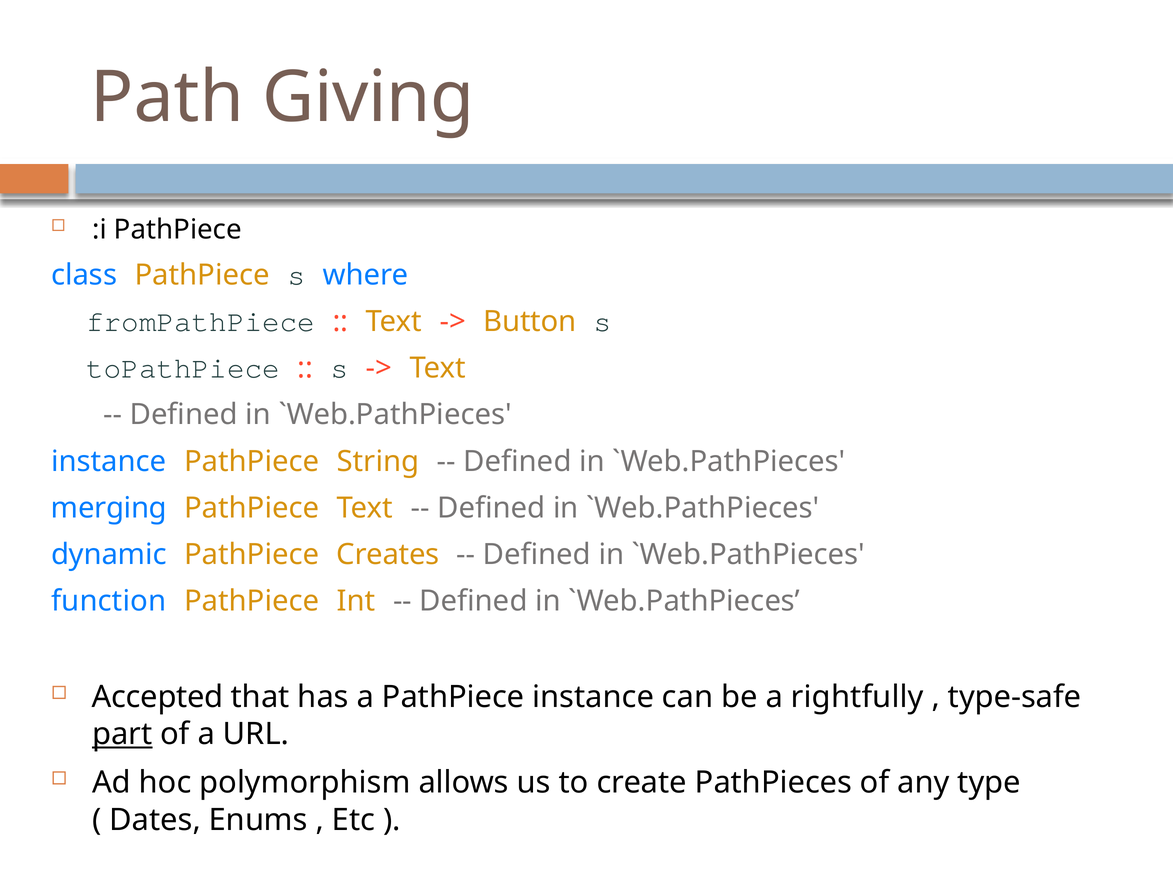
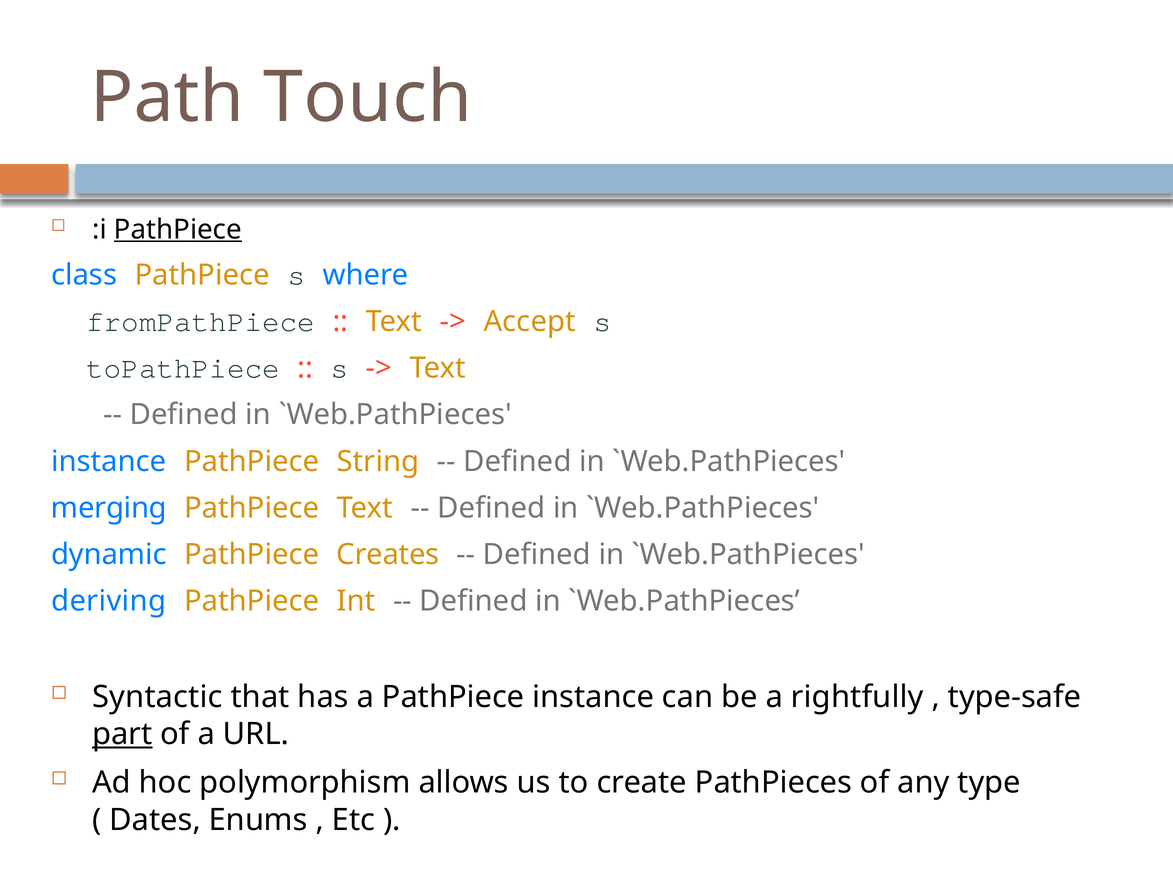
Giving: Giving -> Touch
PathPiece at (178, 230) underline: none -> present
Button: Button -> Accept
function: function -> deriving
Accepted: Accepted -> Syntactic
